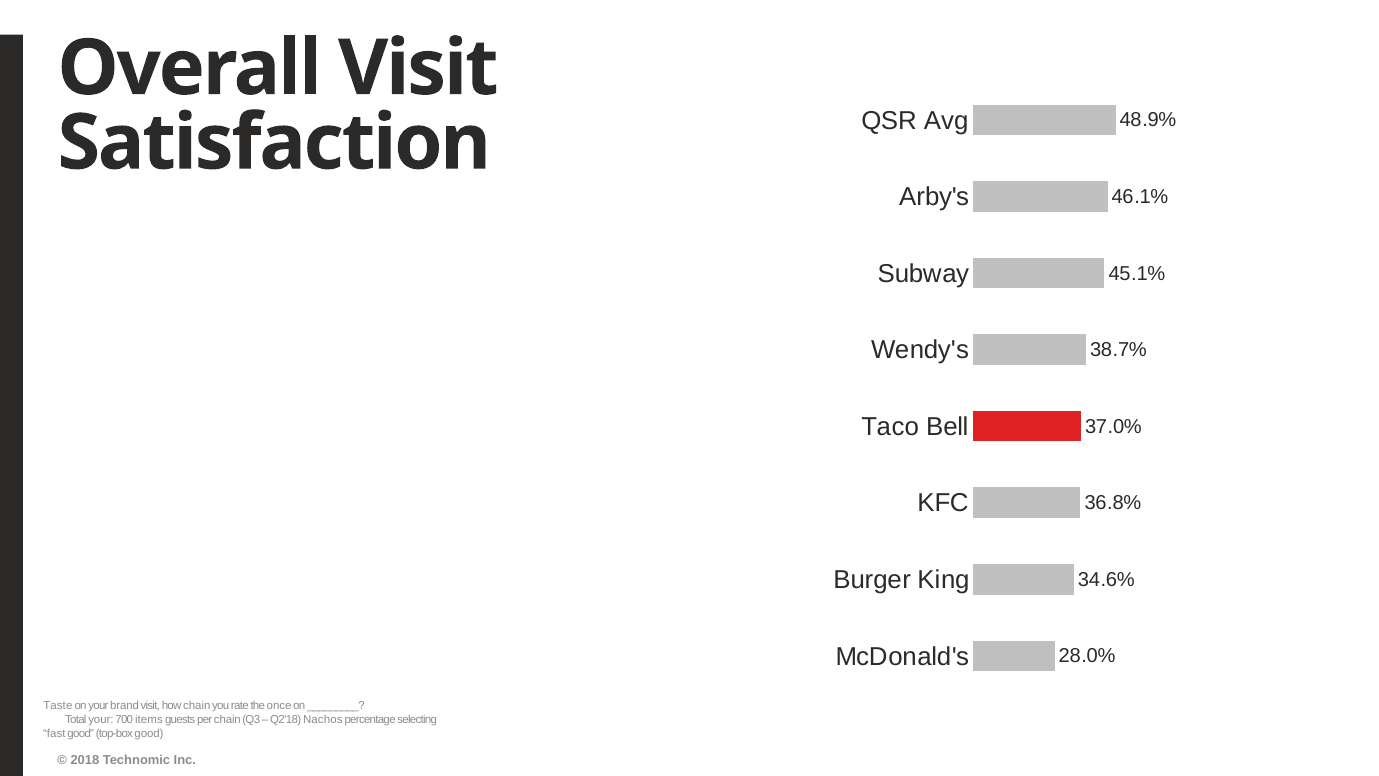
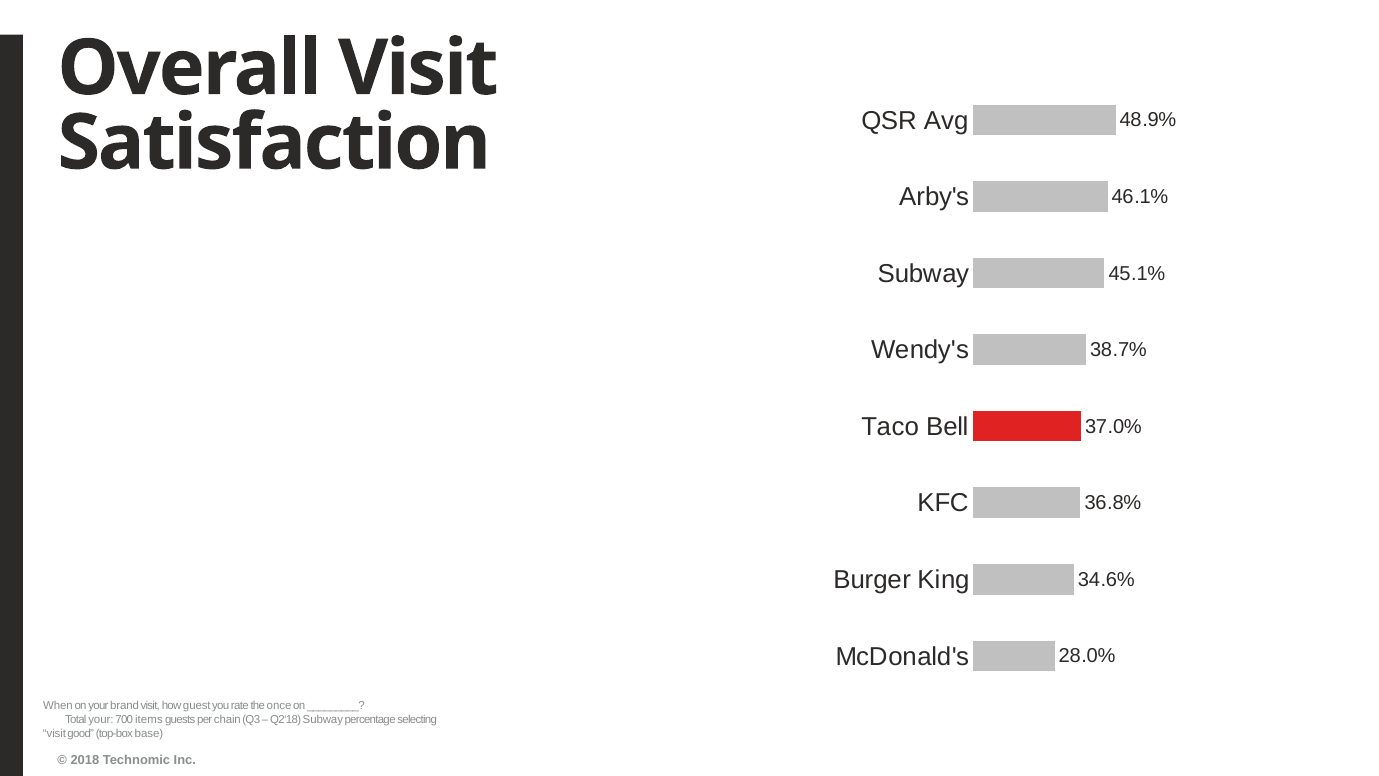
Taste: Taste -> When
how chain: chain -> guest
Q2‘18 Nachos: Nachos -> Subway
fast at (54, 733): fast -> visit
top-box good: good -> base
